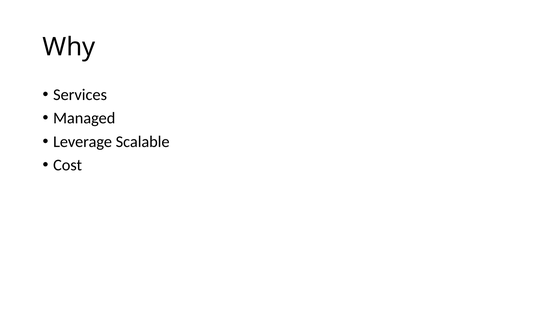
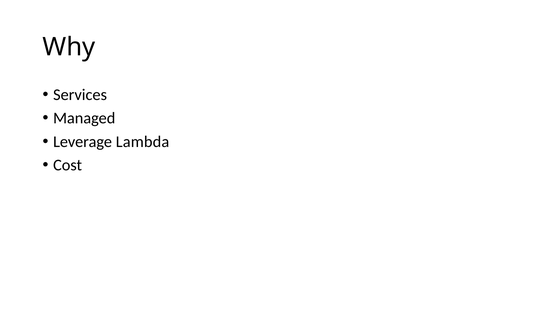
Scalable: Scalable -> Lambda
